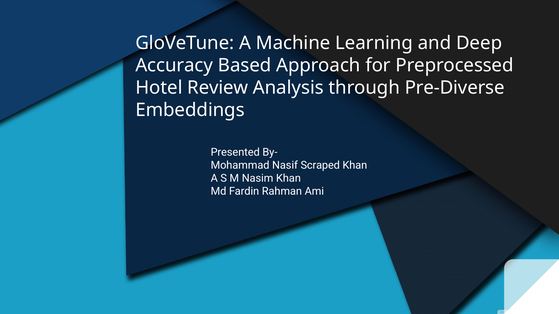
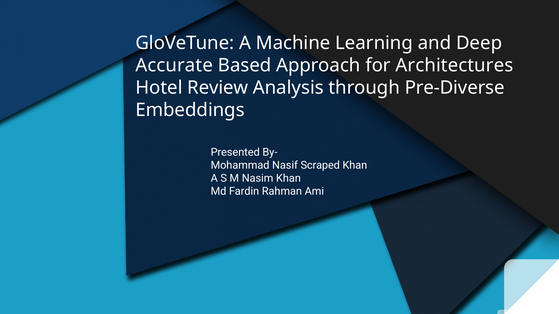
Accuracy: Accuracy -> Accurate
Preprocessed: Preprocessed -> Architectures
